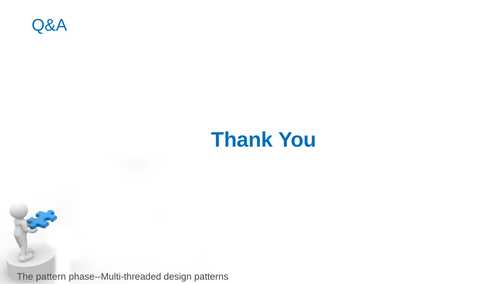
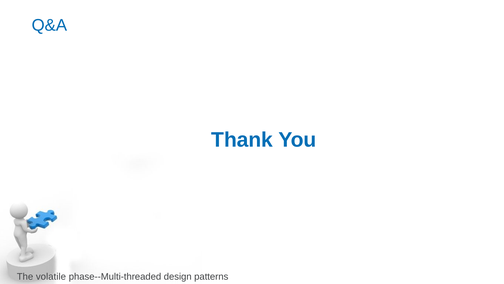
pattern: pattern -> volatile
